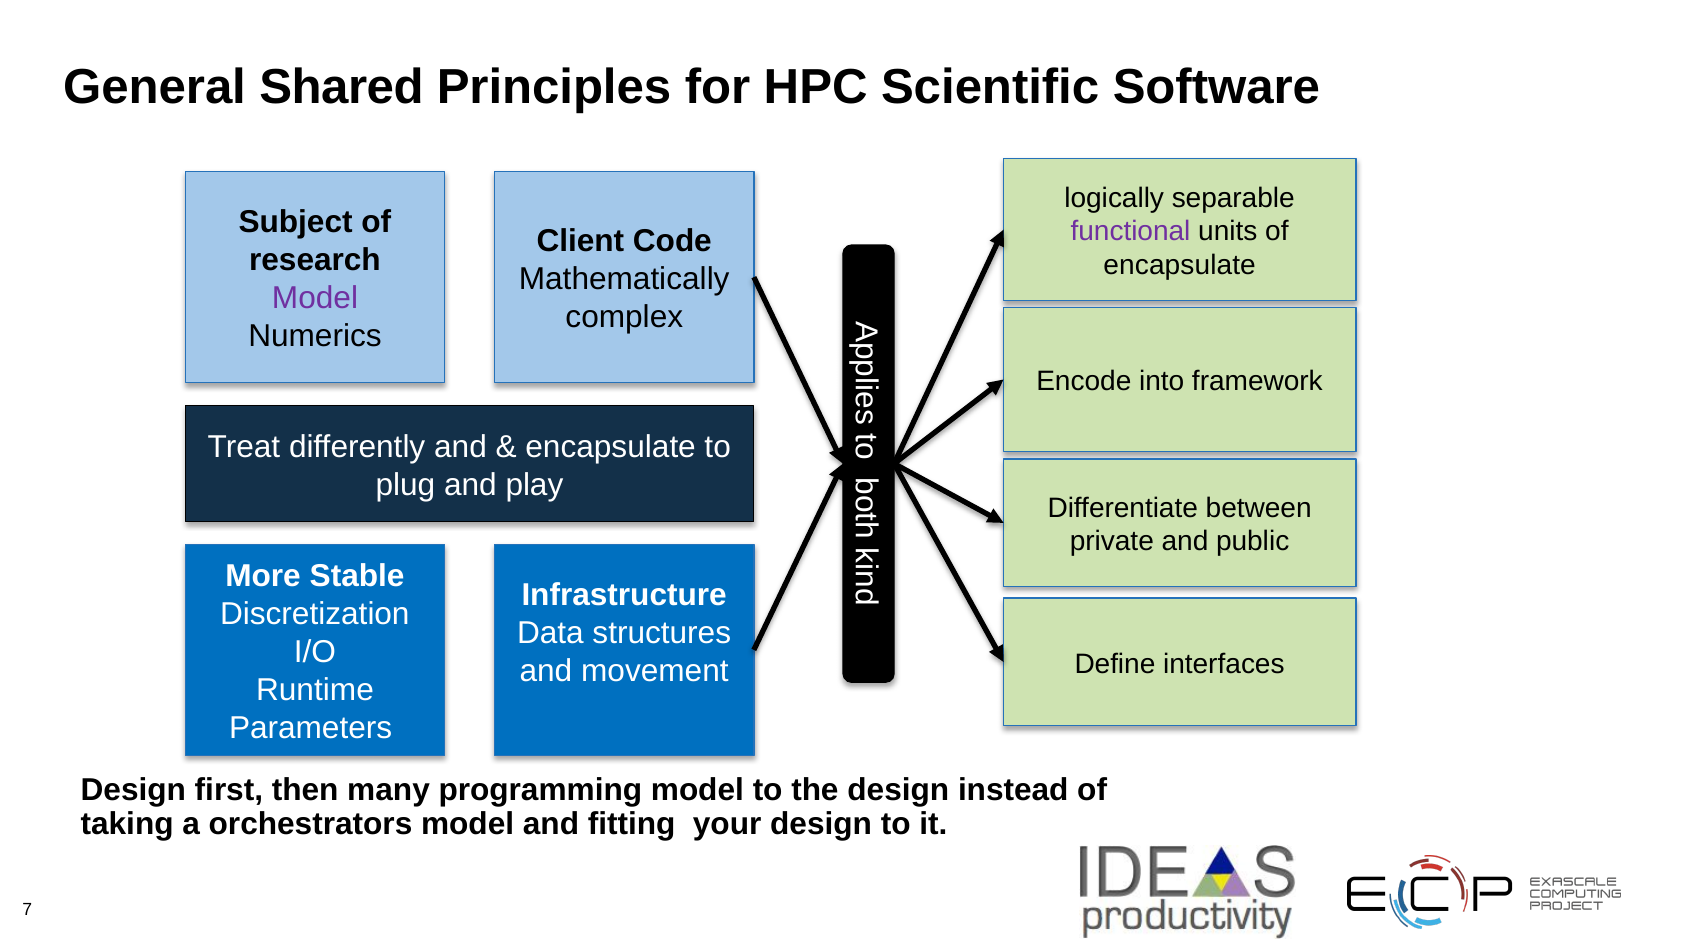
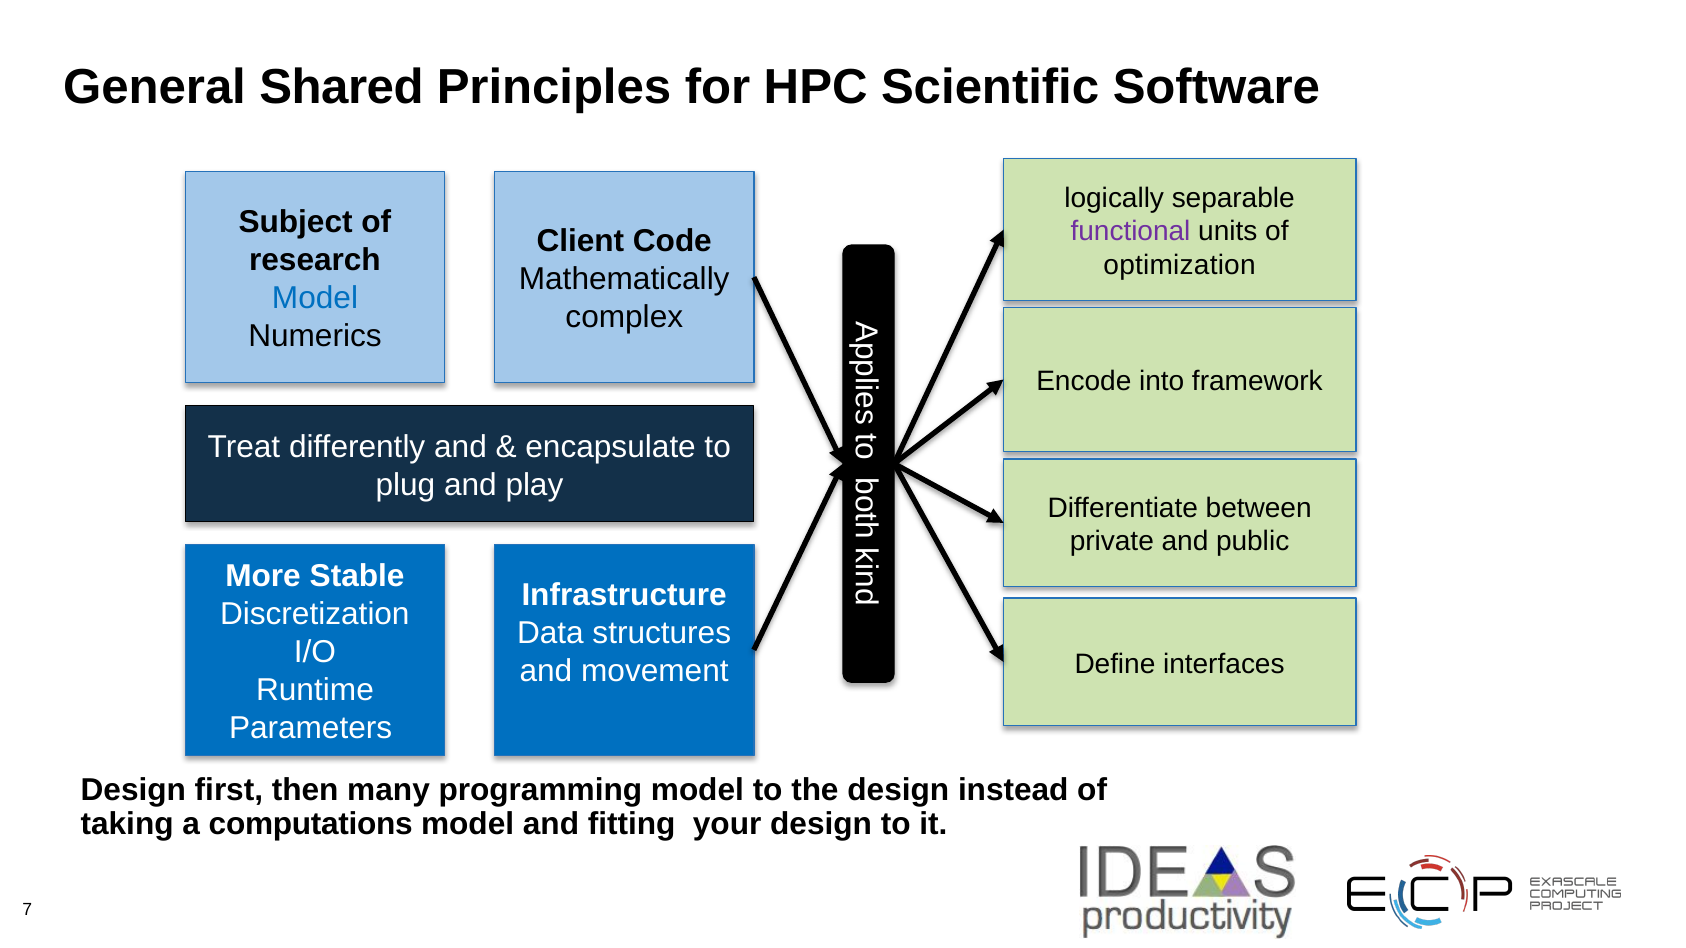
encapsulate at (1180, 266): encapsulate -> optimization
Model at (315, 299) colour: purple -> blue
orchestrators: orchestrators -> computations
